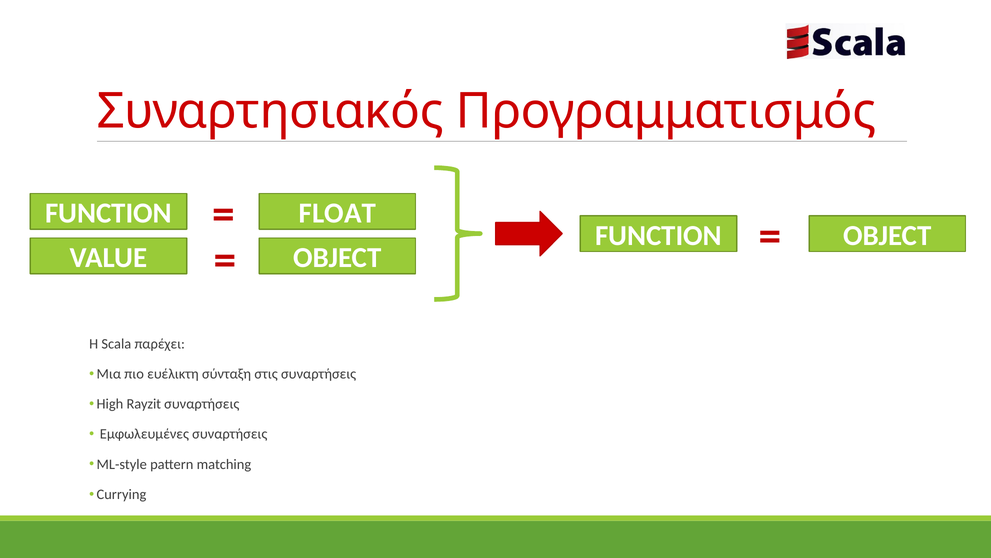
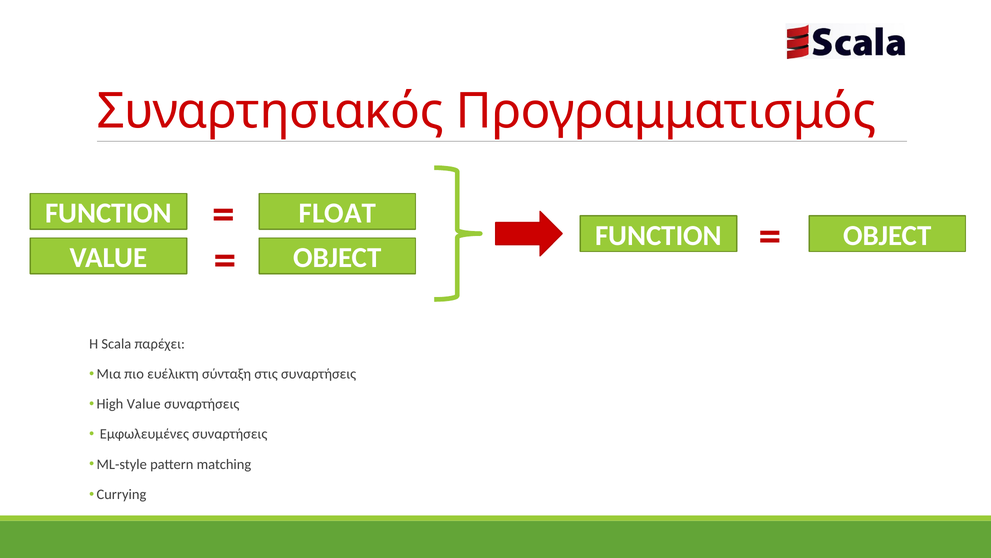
High Rayzit: Rayzit -> Value
